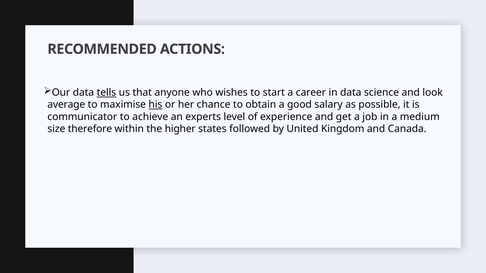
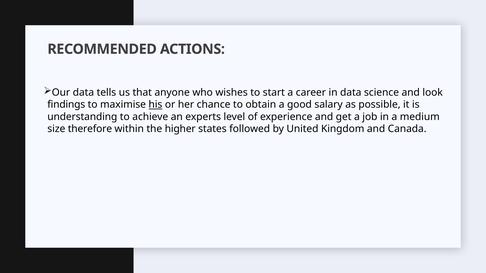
tells underline: present -> none
average: average -> findings
communicator: communicator -> understanding
